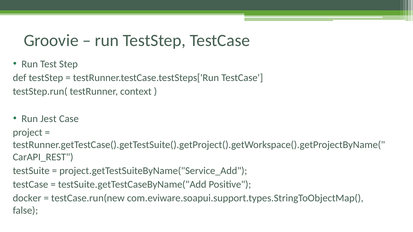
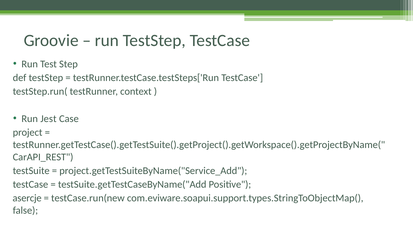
docker: docker -> asercje
